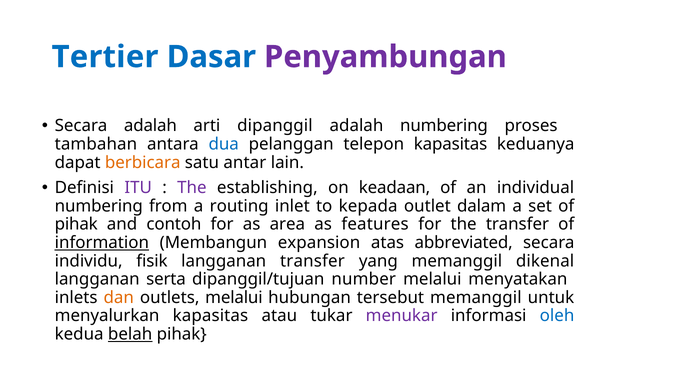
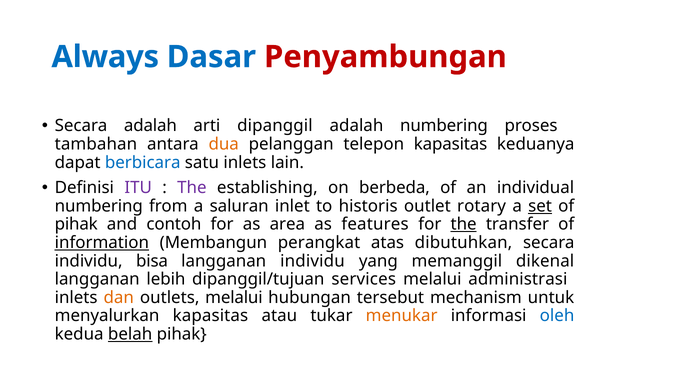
Tertier: Tertier -> Always
Penyambungan colour: purple -> red
dua colour: blue -> orange
berbicara colour: orange -> blue
satu antar: antar -> inlets
keadaan: keadaan -> berbeda
routing: routing -> saluran
kepada: kepada -> historis
dalam: dalam -> rotary
set underline: none -> present
the at (464, 224) underline: none -> present
expansion: expansion -> perangkat
abbreviated: abbreviated -> dibutuhkan
fisik: fisik -> bisa
langganan transfer: transfer -> individu
serta: serta -> lebih
number: number -> services
menyatakan: menyatakan -> administrasi
tersebut memanggil: memanggil -> mechanism
menukar colour: purple -> orange
